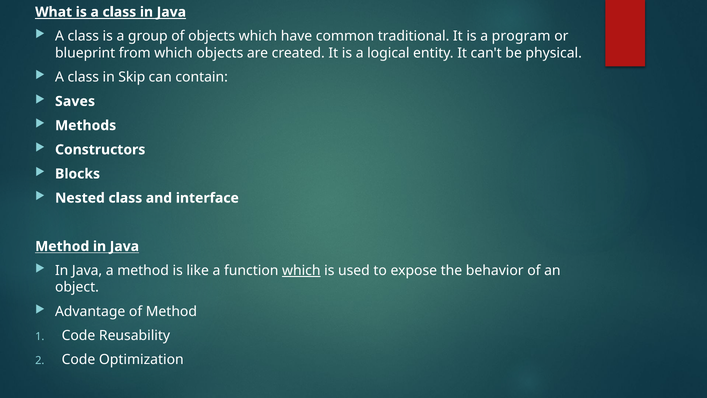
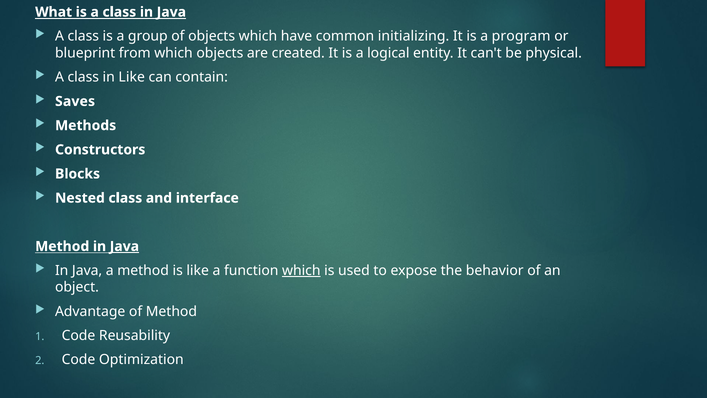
traditional: traditional -> initializing
in Skip: Skip -> Like
Java at (124, 246) underline: none -> present
